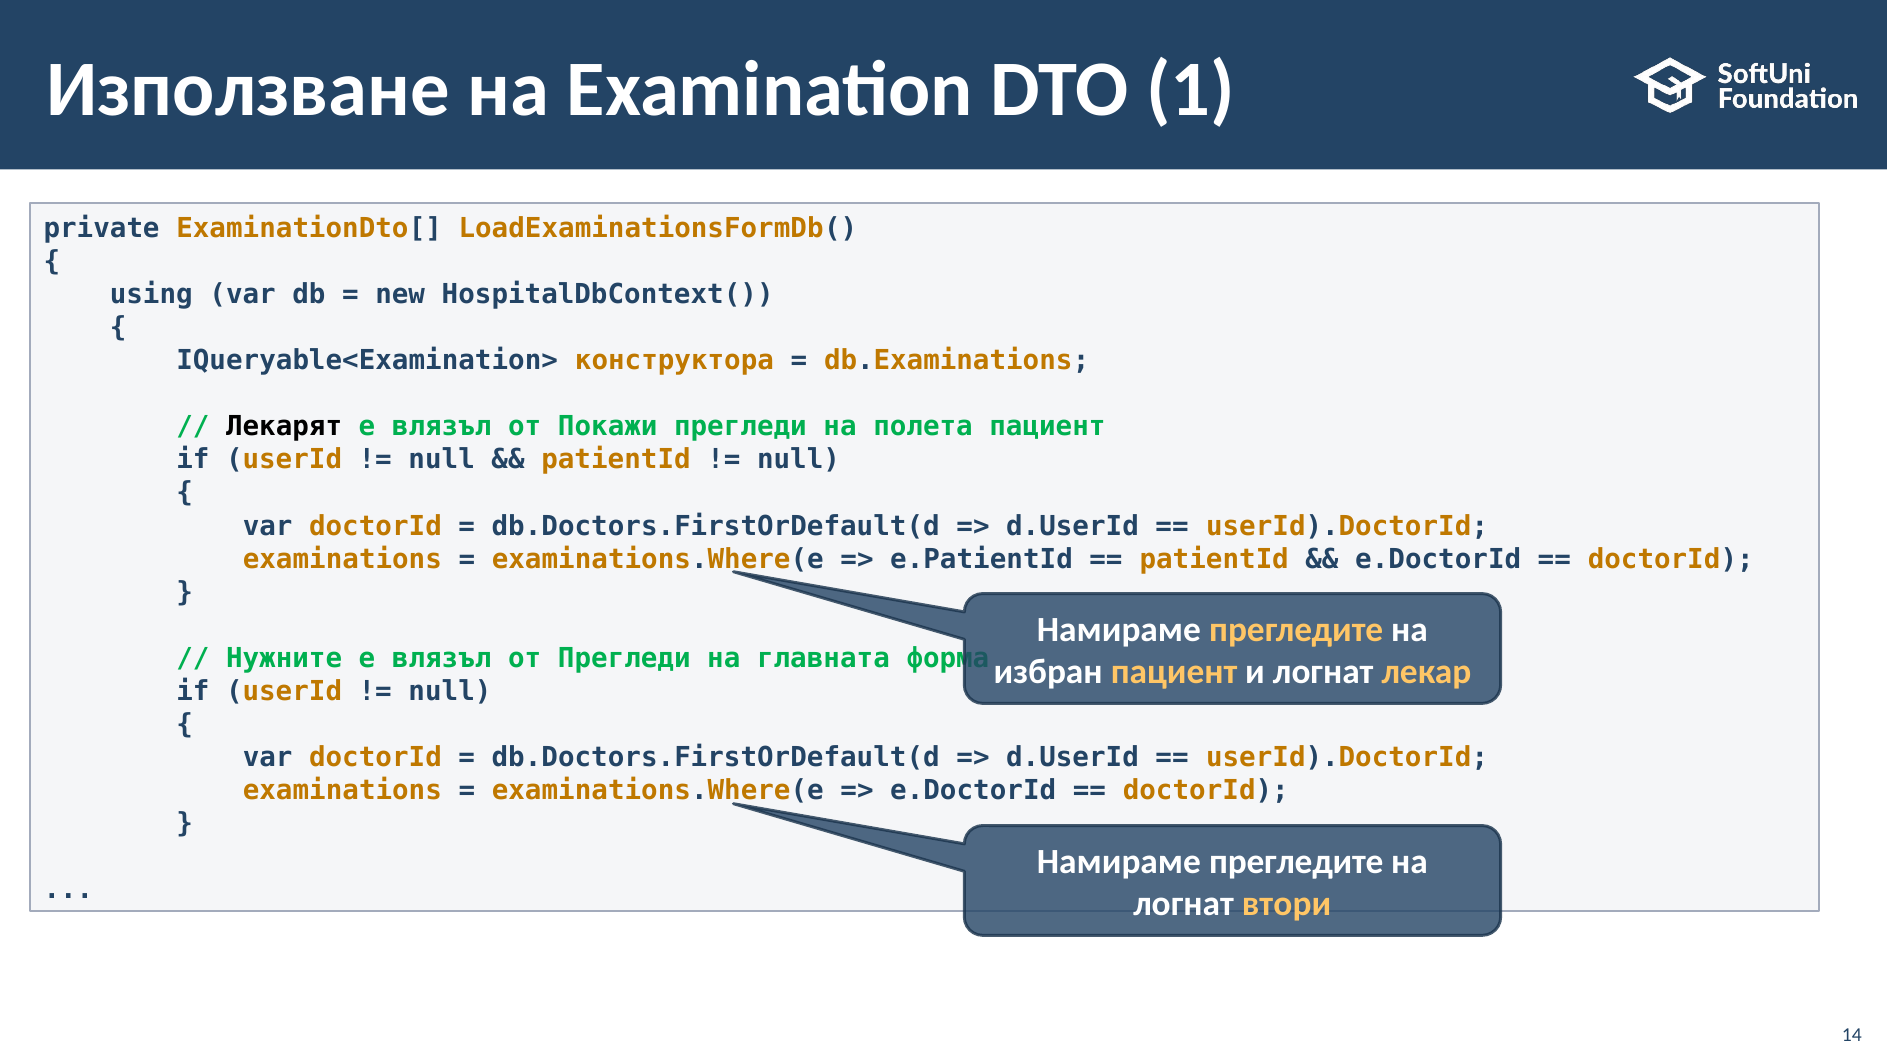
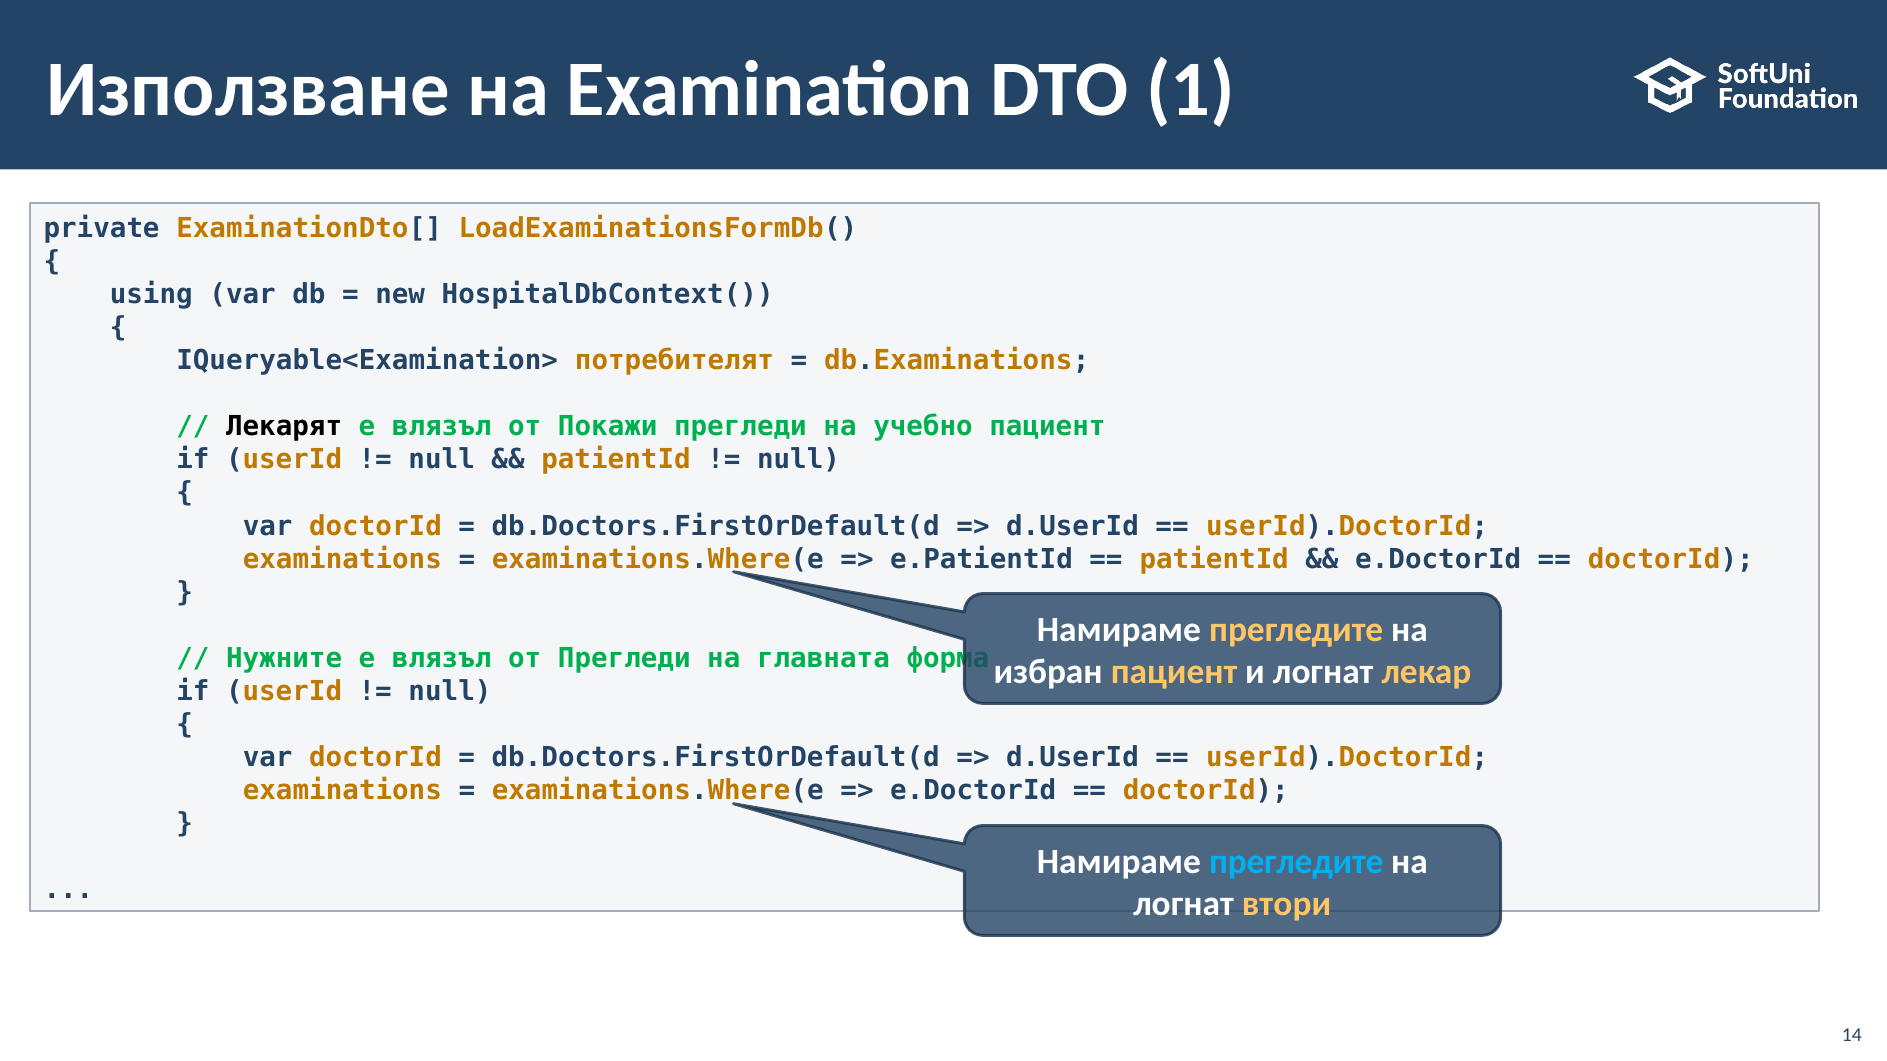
конструктора: конструктора -> потребителят
полета: полета -> учебно
прегледите at (1296, 862) colour: white -> light blue
